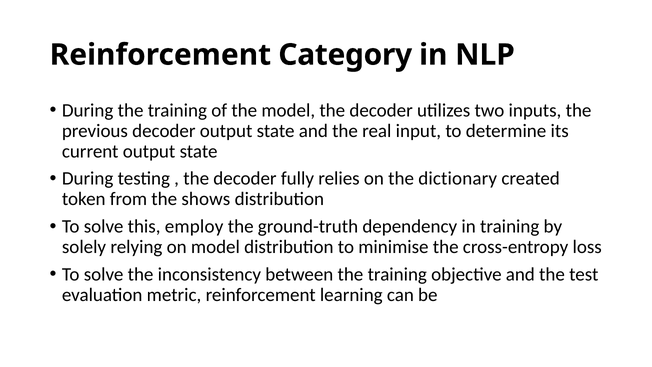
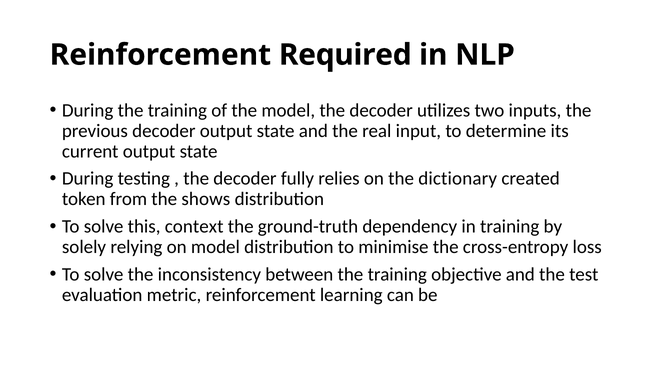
Category: Category -> Required
employ: employ -> context
